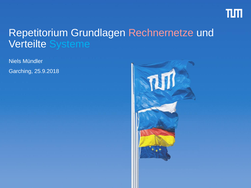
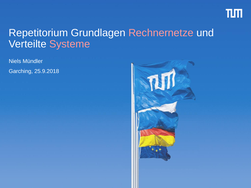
Systeme colour: light blue -> pink
